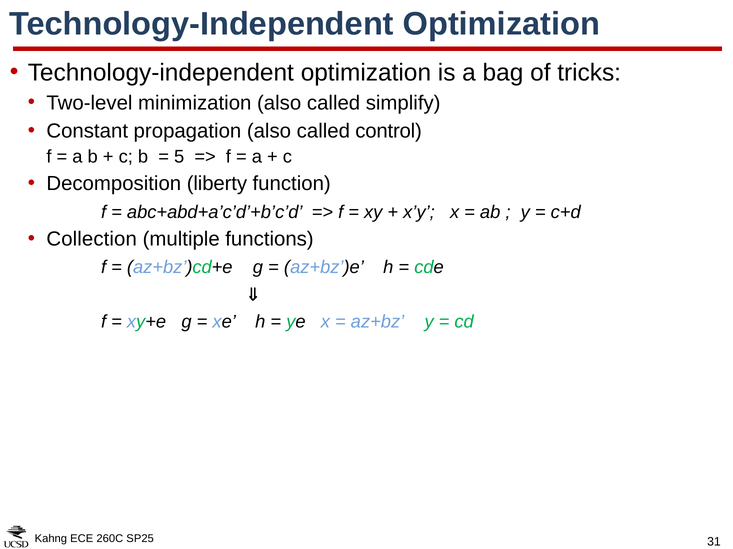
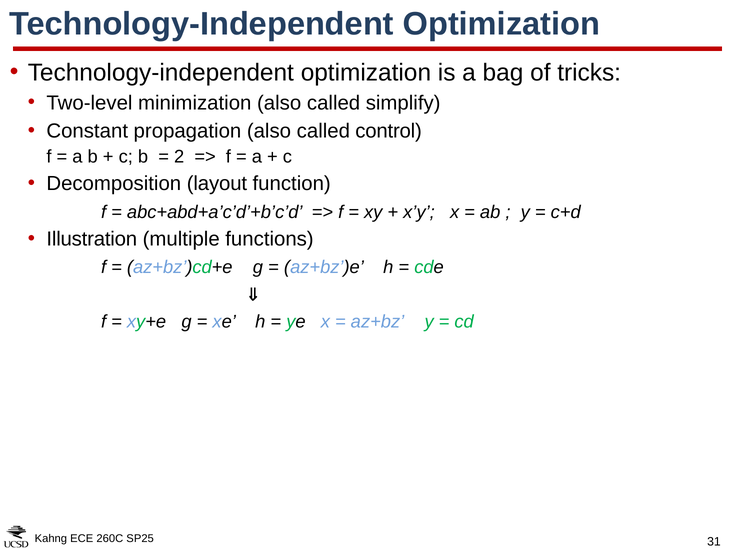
5: 5 -> 2
liberty: liberty -> layout
Collection: Collection -> Illustration
